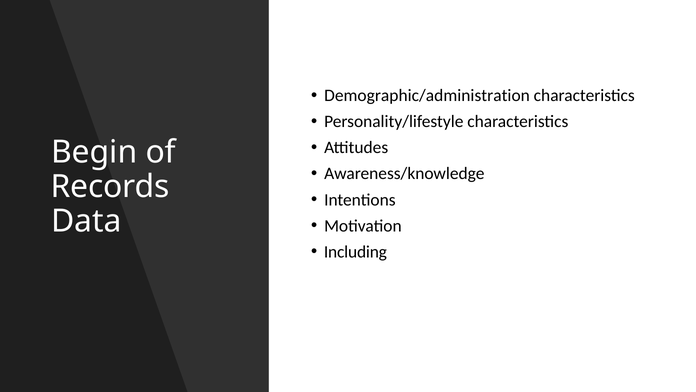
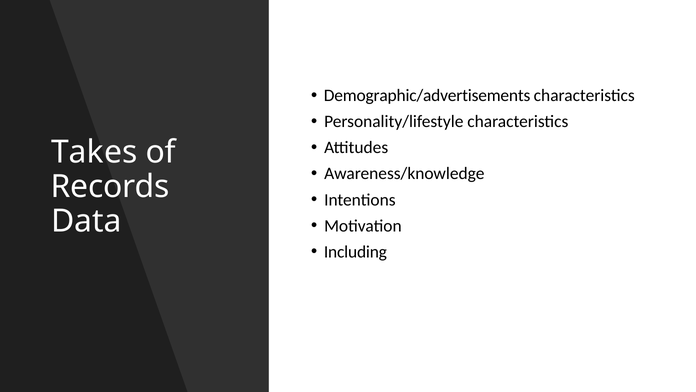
Demographic/administration: Demographic/administration -> Demographic/advertisements
Begin: Begin -> Takes
